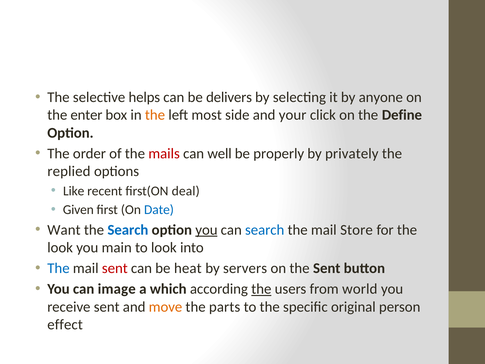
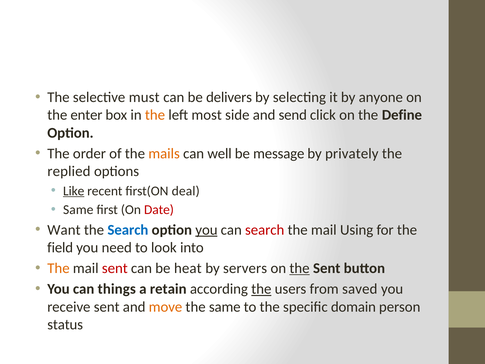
helps: helps -> must
your: your -> send
mails colour: red -> orange
properly: properly -> message
Like underline: none -> present
Given at (78, 210): Given -> Same
Date colour: blue -> red
search at (265, 230) colour: blue -> red
Store: Store -> Using
look at (60, 247): look -> field
main: main -> need
The at (58, 268) colour: blue -> orange
the at (299, 268) underline: none -> present
image: image -> things
which: which -> retain
world: world -> saved
the parts: parts -> same
original: original -> domain
effect: effect -> status
